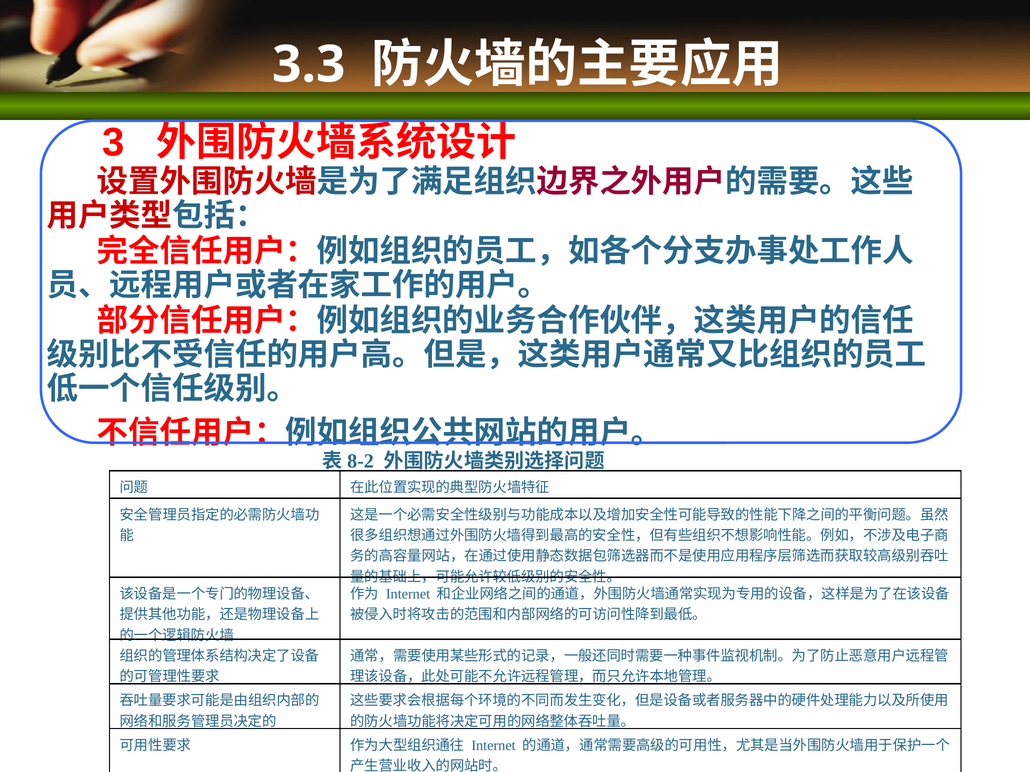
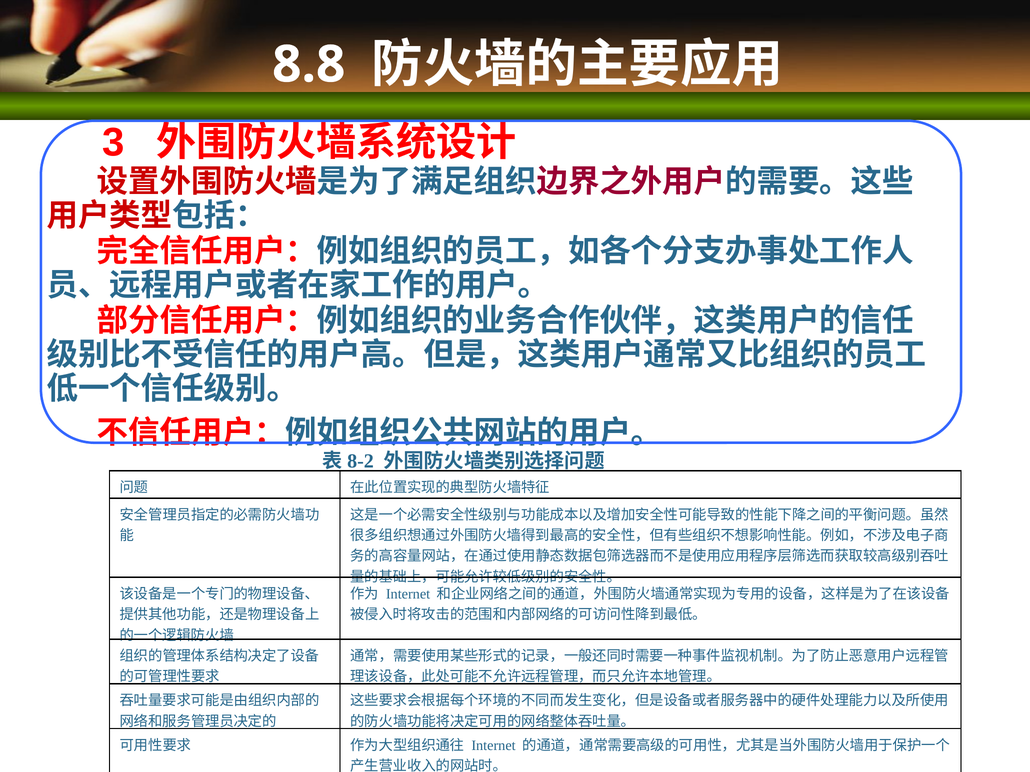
3.3: 3.3 -> 8.8
